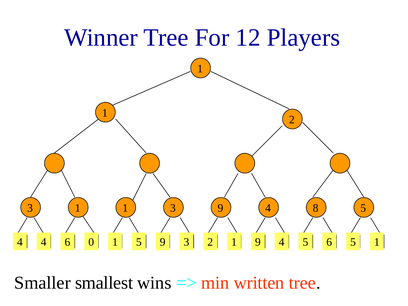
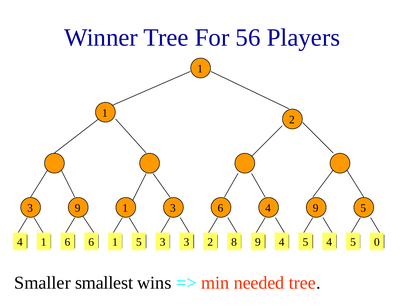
12: 12 -> 56
1 at (78, 208): 1 -> 9
3 9: 9 -> 6
4 8: 8 -> 9
4 4: 4 -> 1
6 0: 0 -> 6
1 5 9: 9 -> 3
3 2 1: 1 -> 8
5 6: 6 -> 4
5 1: 1 -> 0
written: written -> needed
